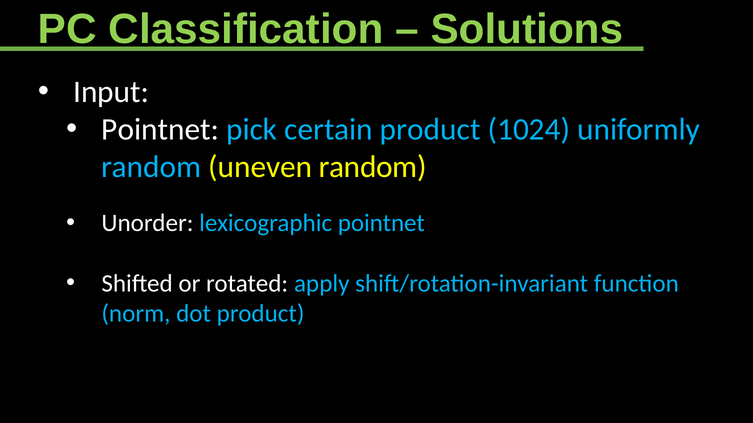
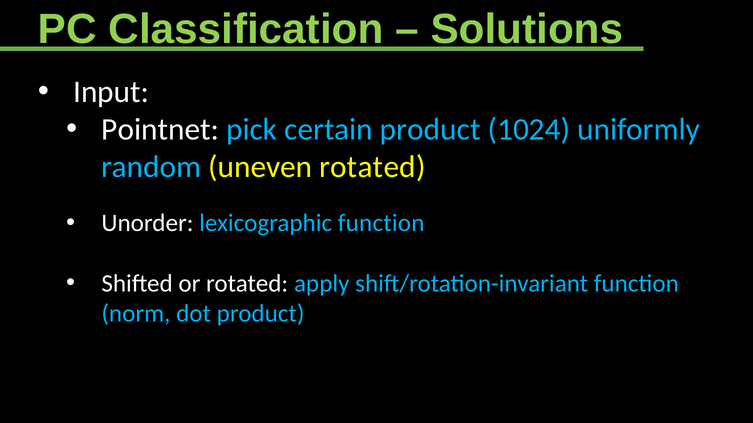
uneven random: random -> rotated
lexicographic pointnet: pointnet -> function
